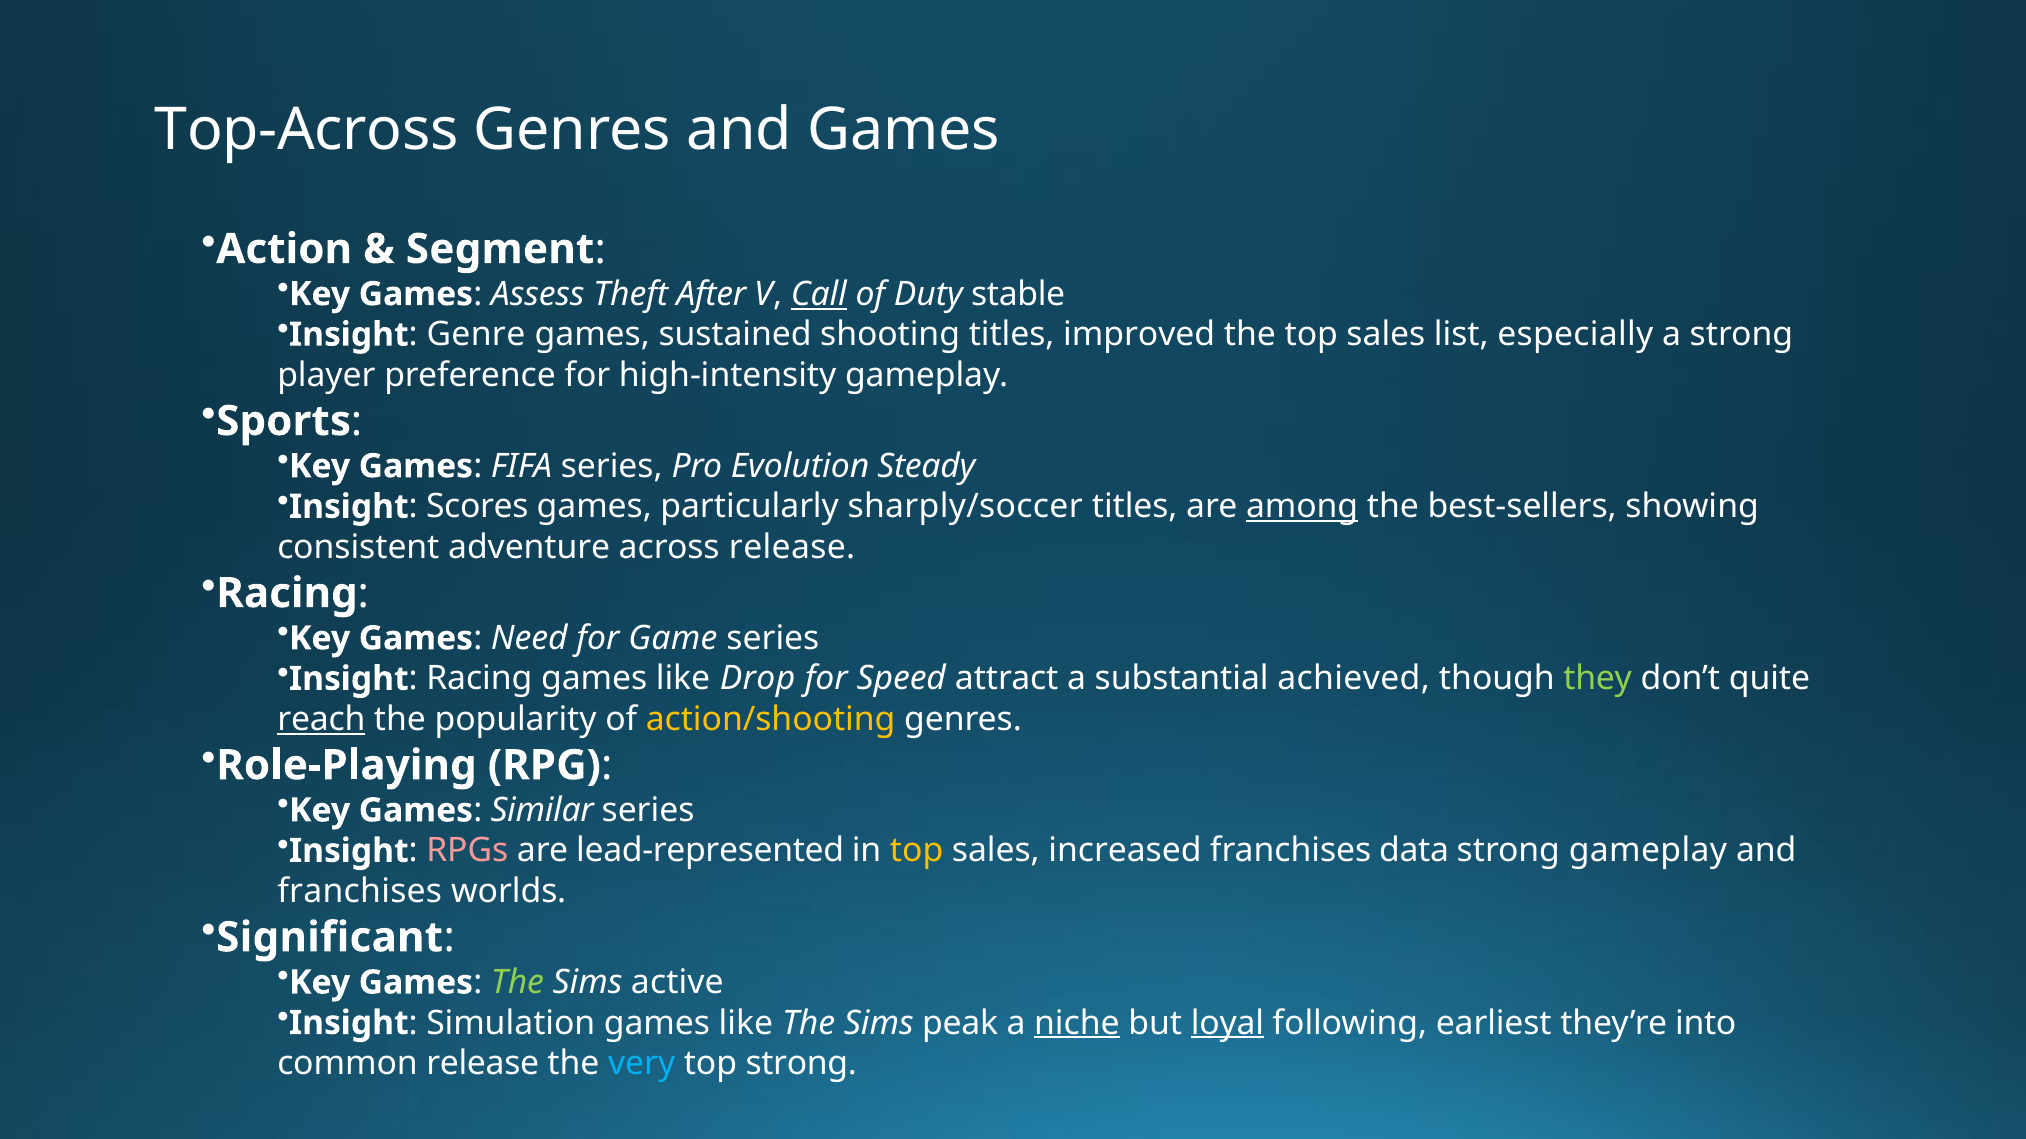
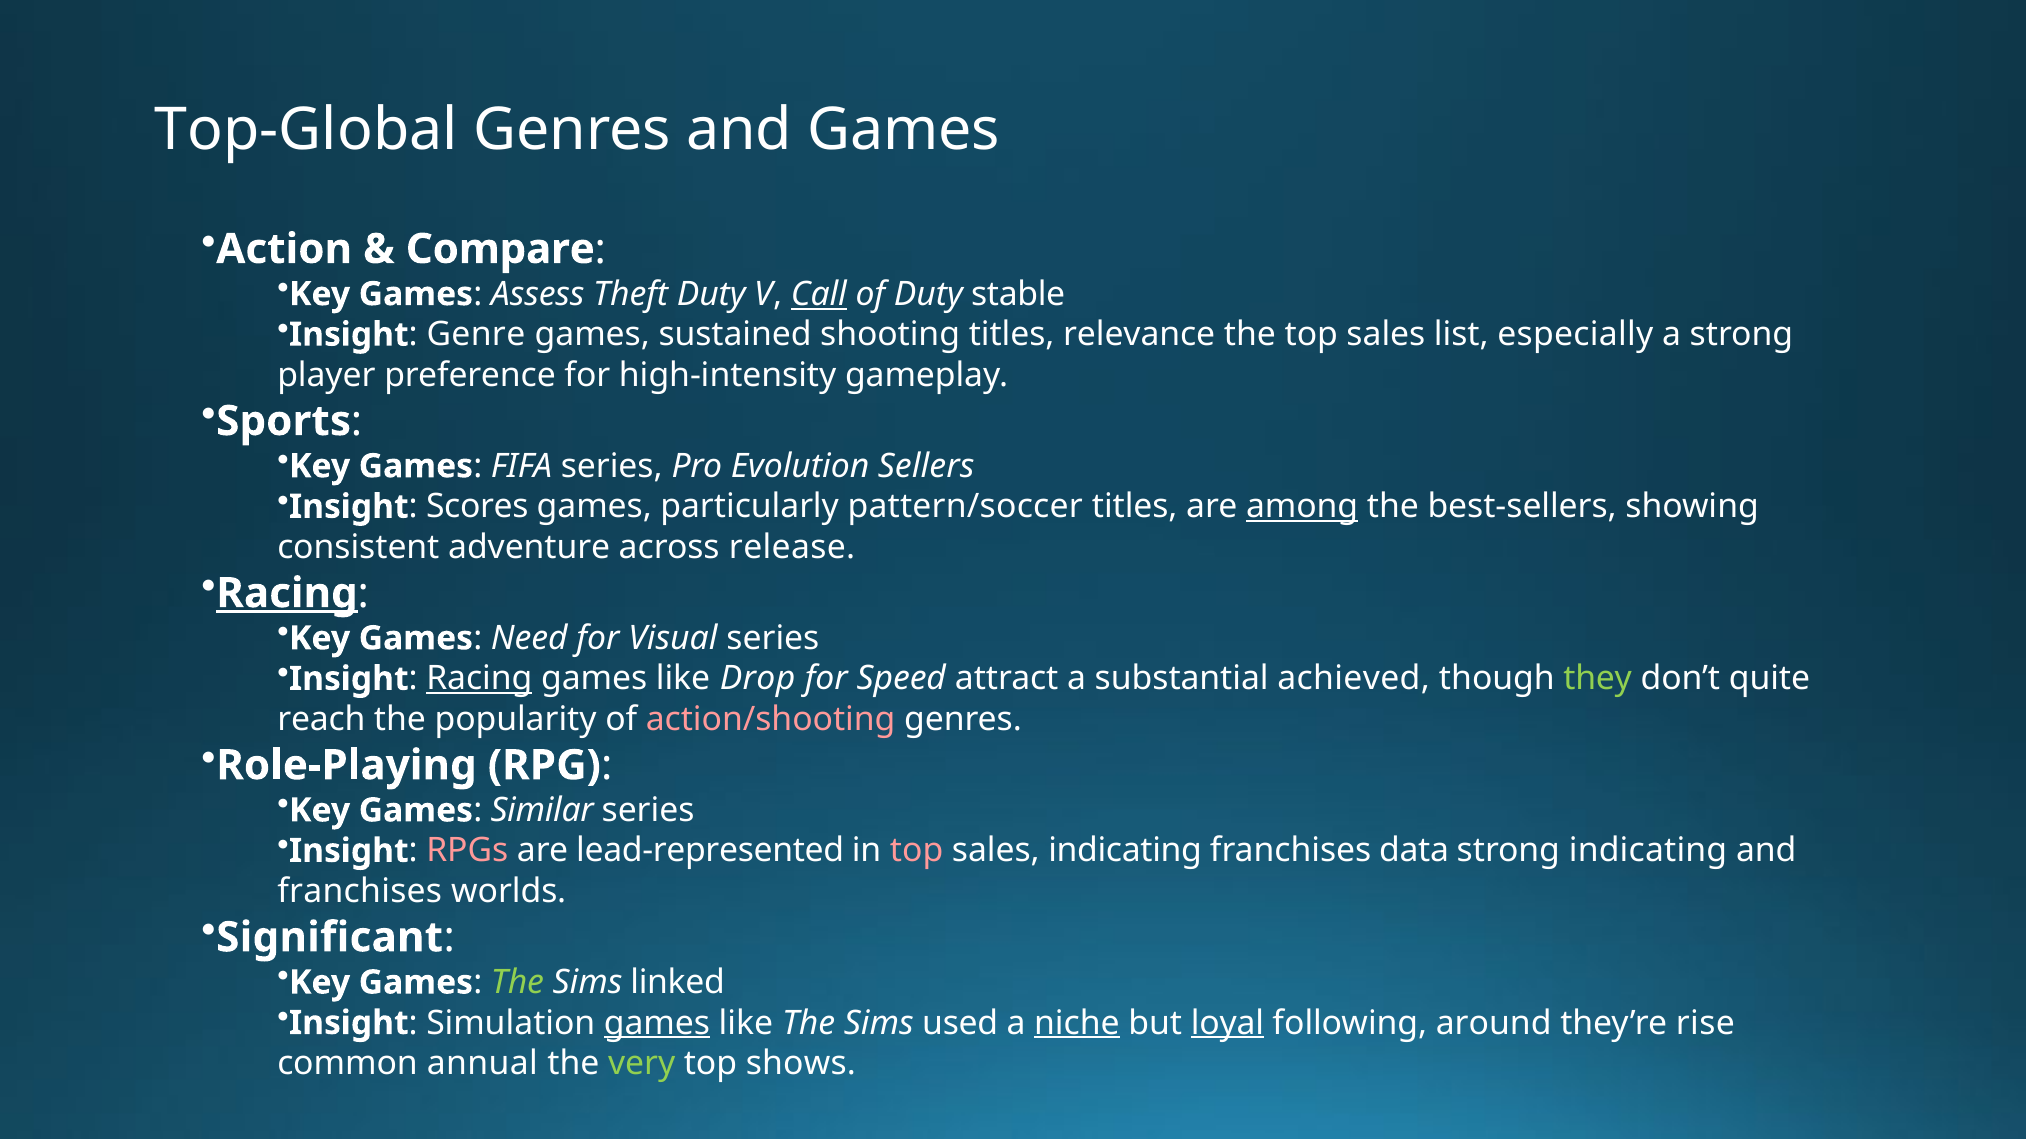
Top-Across: Top-Across -> Top-Global
Segment: Segment -> Compare
Theft After: After -> Duty
improved: improved -> relevance
Steady: Steady -> Sellers
sharply/soccer: sharply/soccer -> pattern/soccer
Racing at (287, 594) underline: none -> present
Game: Game -> Visual
Racing at (479, 679) underline: none -> present
reach underline: present -> none
action/shooting colour: yellow -> pink
top at (917, 851) colour: yellow -> pink
sales increased: increased -> indicating
strong gameplay: gameplay -> indicating
active: active -> linked
games at (657, 1023) underline: none -> present
peak: peak -> used
earliest: earliest -> around
into: into -> rise
common release: release -> annual
very colour: light blue -> light green
top strong: strong -> shows
